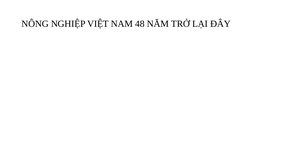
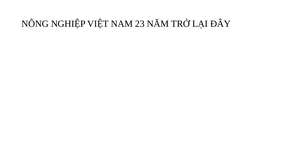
48: 48 -> 23
